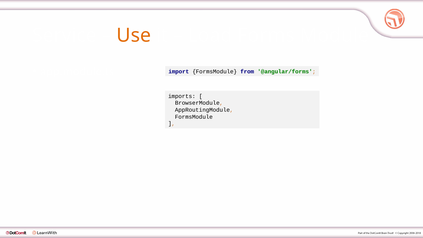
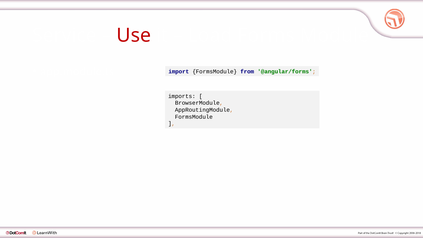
Use colour: orange -> red
